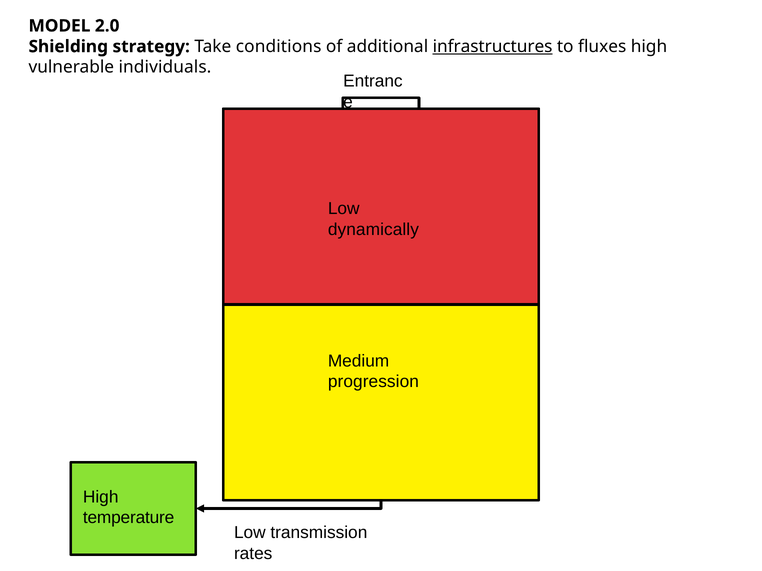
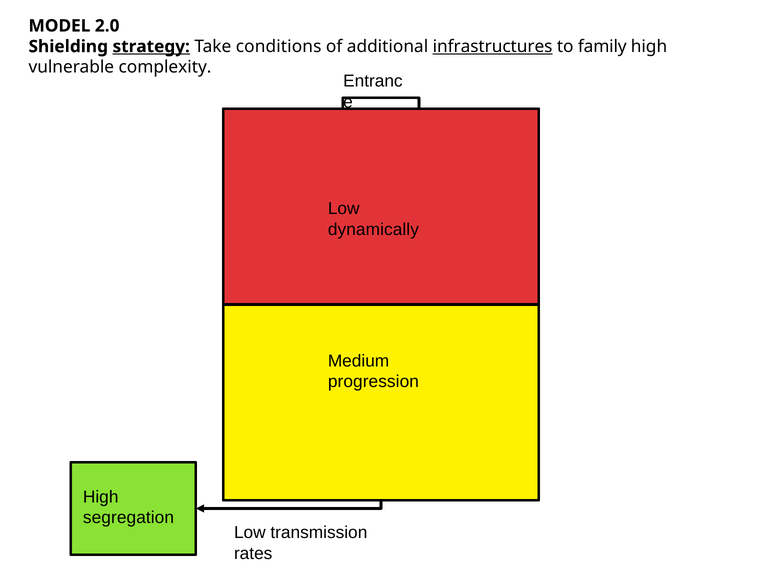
strategy underline: none -> present
fluxes: fluxes -> family
individuals: individuals -> complexity
temperature: temperature -> segregation
